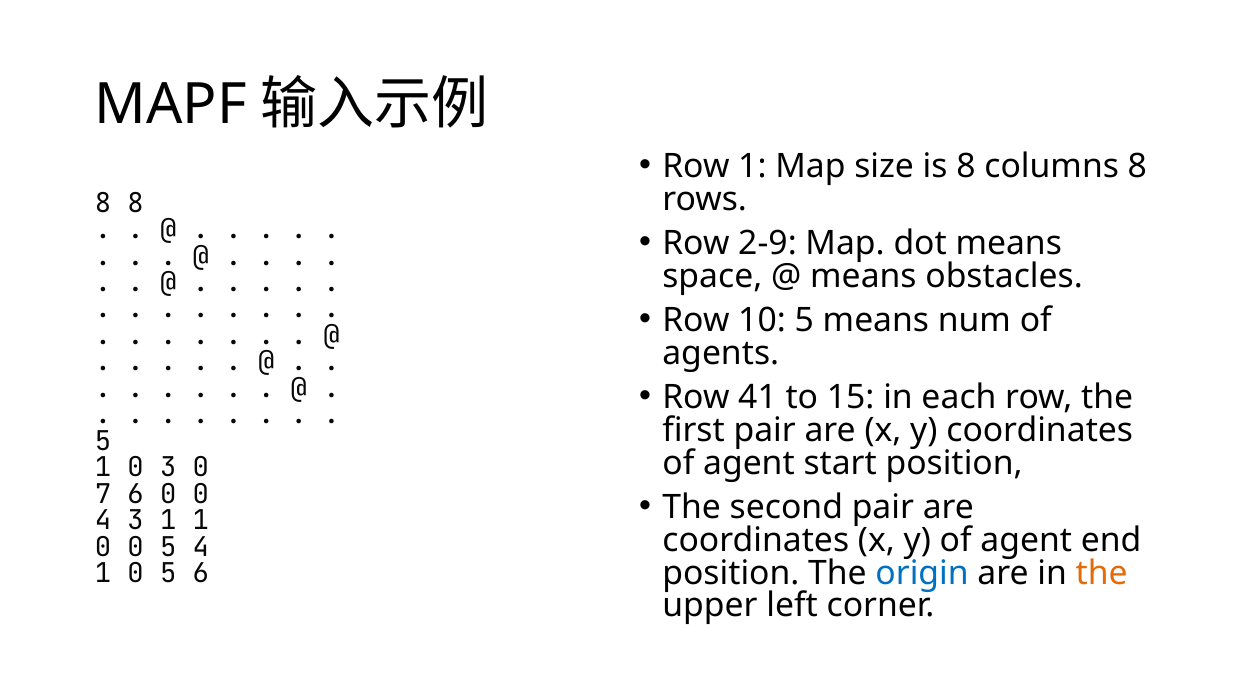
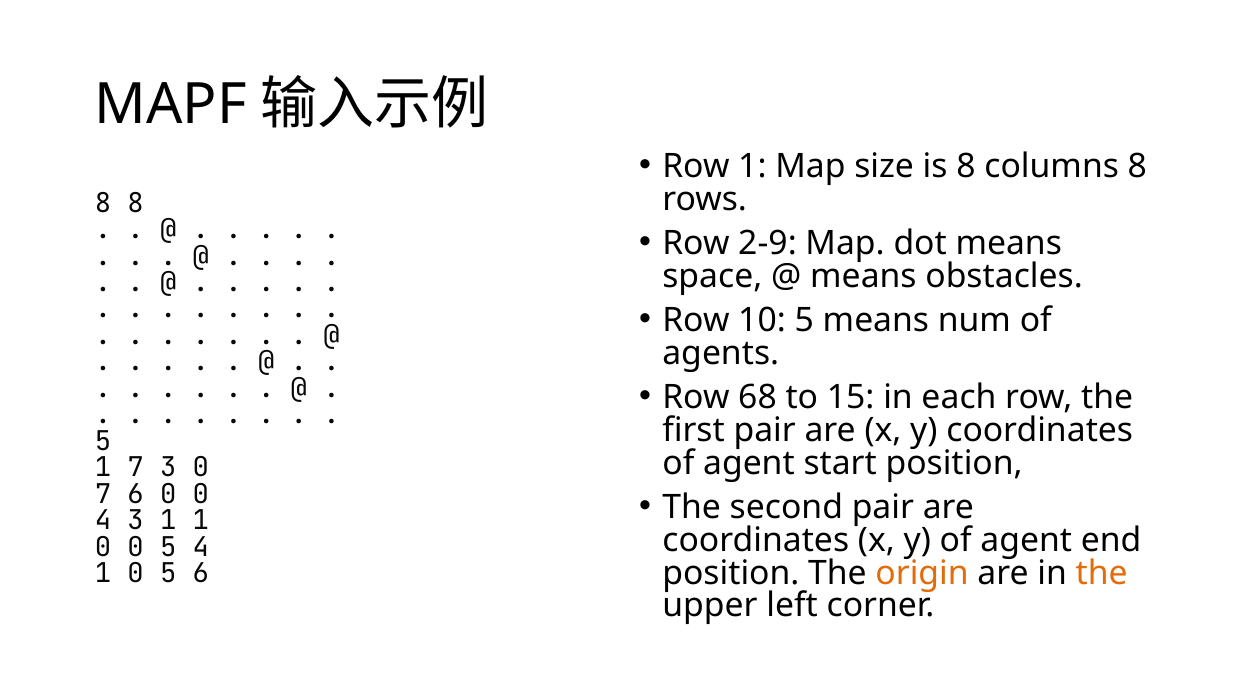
41: 41 -> 68
0 at (136, 468): 0 -> 7
origin colour: blue -> orange
